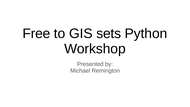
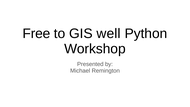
sets: sets -> well
